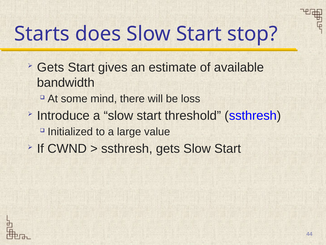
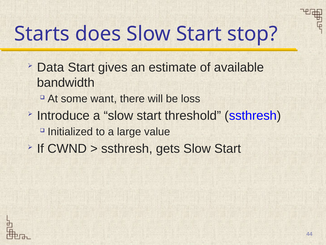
Gets at (51, 67): Gets -> Data
mind: mind -> want
